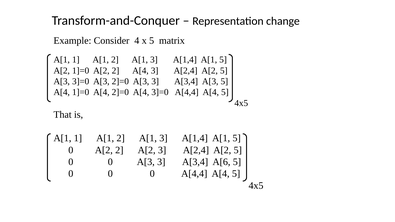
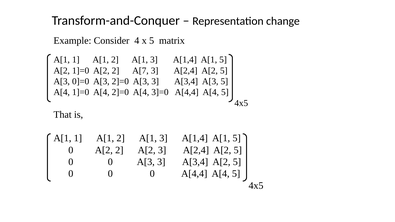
2 A[4: A[4 -> A[7
A[3 3]=0: 3]=0 -> 0]=0
A[3,4 A[6: A[6 -> A[2
